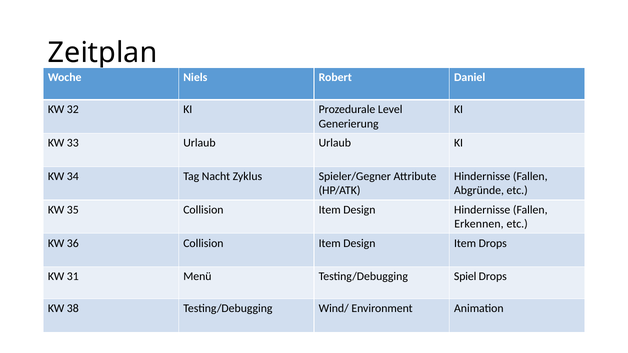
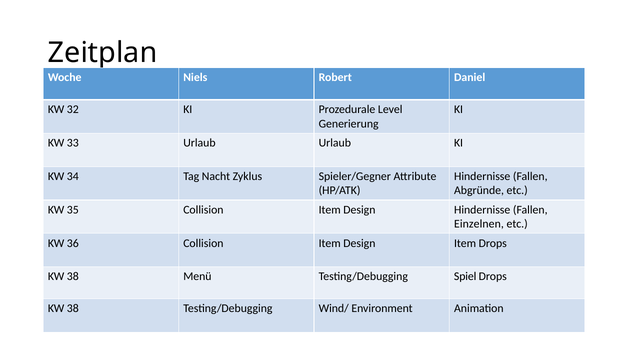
Erkennen: Erkennen -> Einzelnen
31 at (73, 277): 31 -> 38
